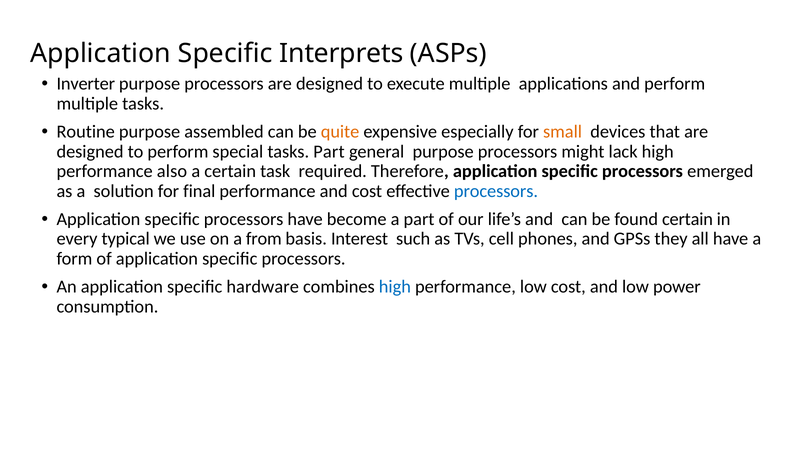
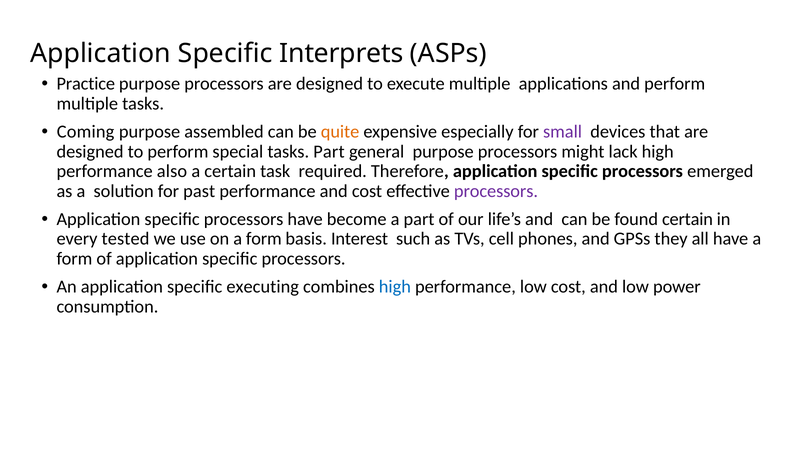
Inverter: Inverter -> Practice
Routine: Routine -> Coming
small colour: orange -> purple
final: final -> past
processors at (496, 191) colour: blue -> purple
typical: typical -> tested
on a from: from -> form
hardware: hardware -> executing
